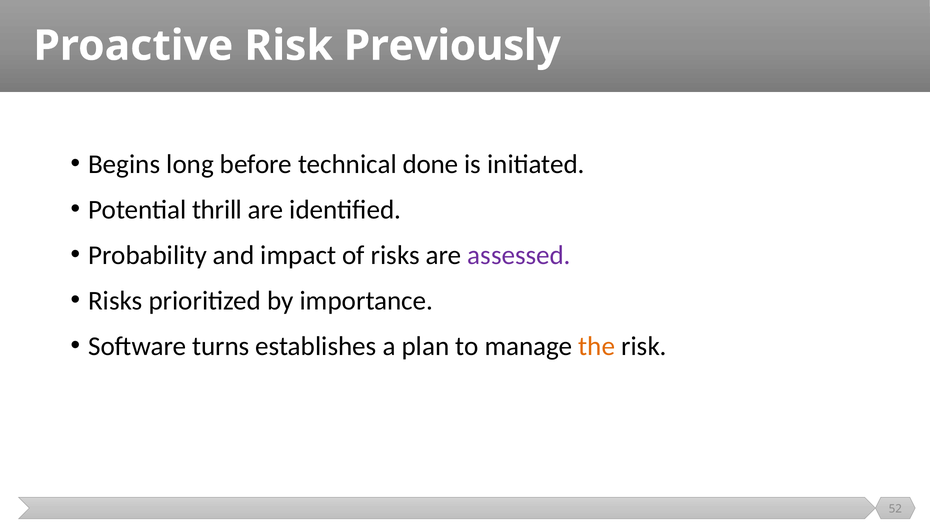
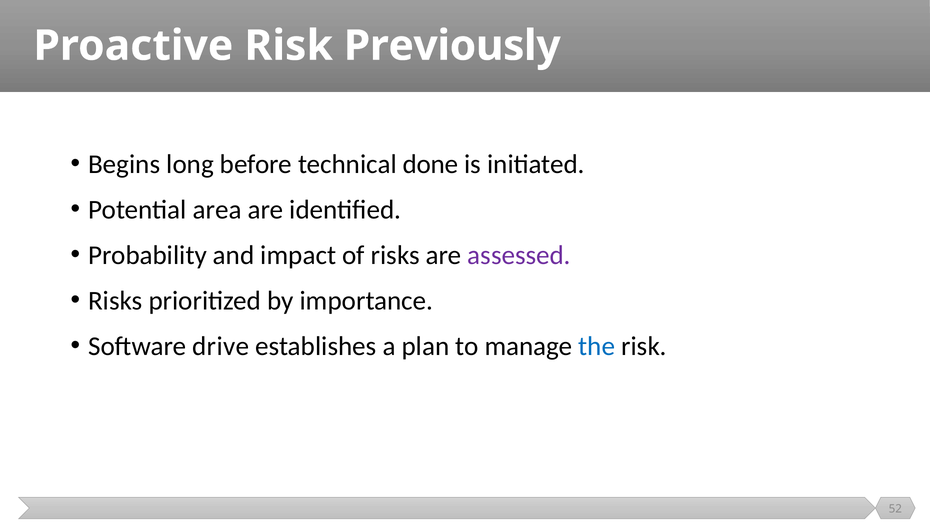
thrill: thrill -> area
turns: turns -> drive
the colour: orange -> blue
